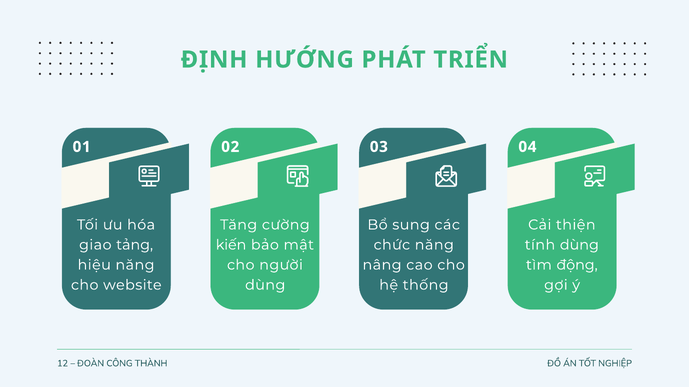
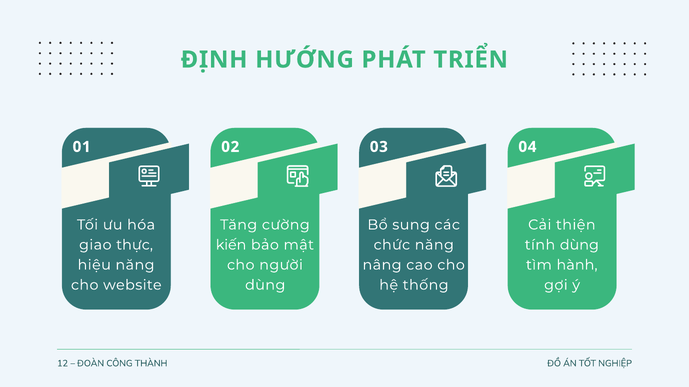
tảng: tảng -> thực
động: động -> hành
